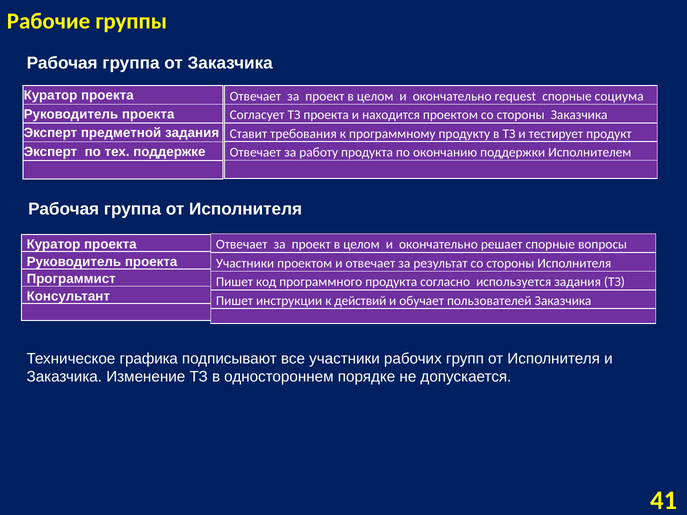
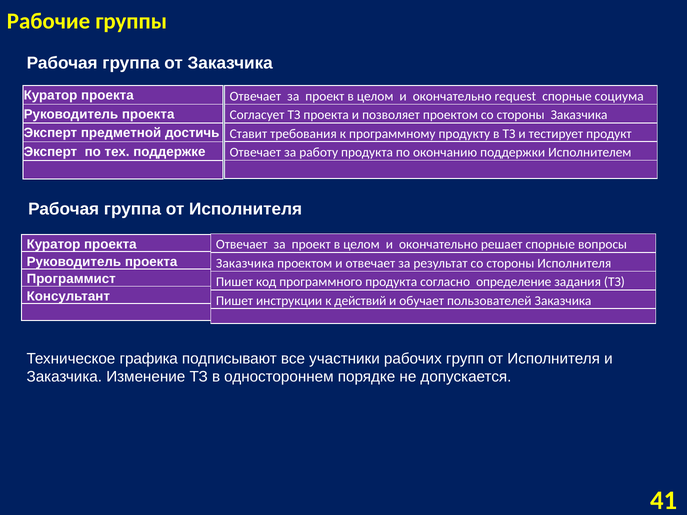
находится: находится -> позволяет
предметной задания: задания -> достичь
Участники at (245, 263): Участники -> Заказчика
используется: используется -> определение
